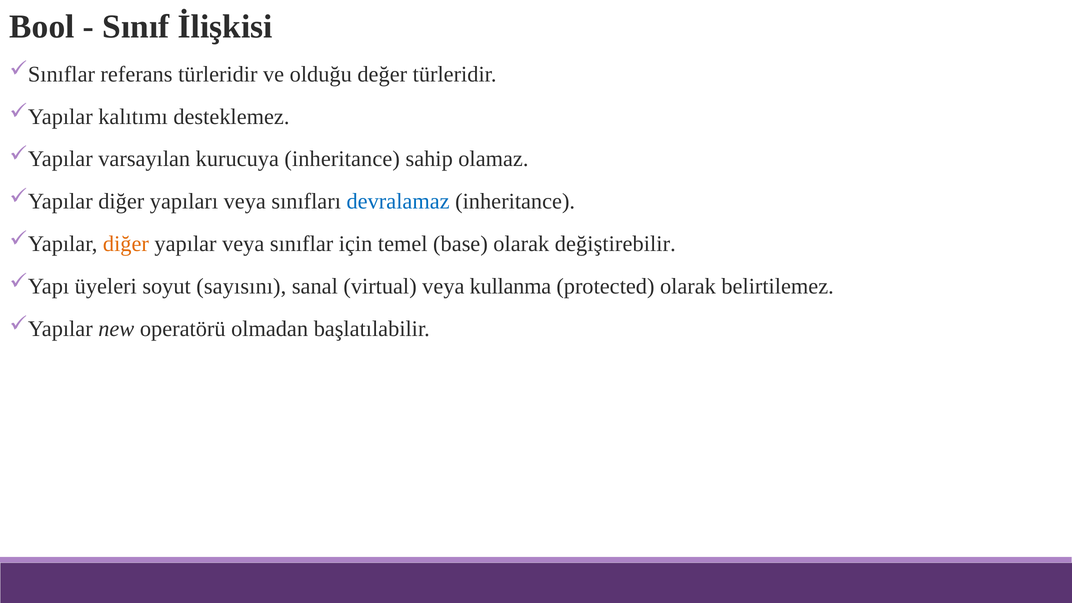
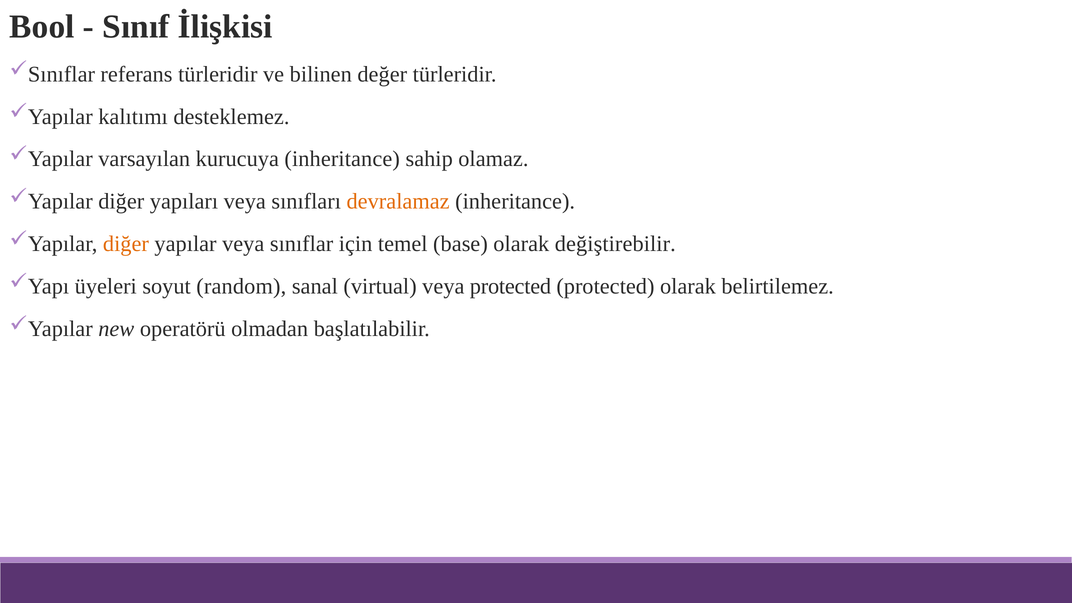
olduğu: olduğu -> bilinen
devralamaz colour: blue -> orange
sayısını: sayısını -> random
veya kullanma: kullanma -> protected
